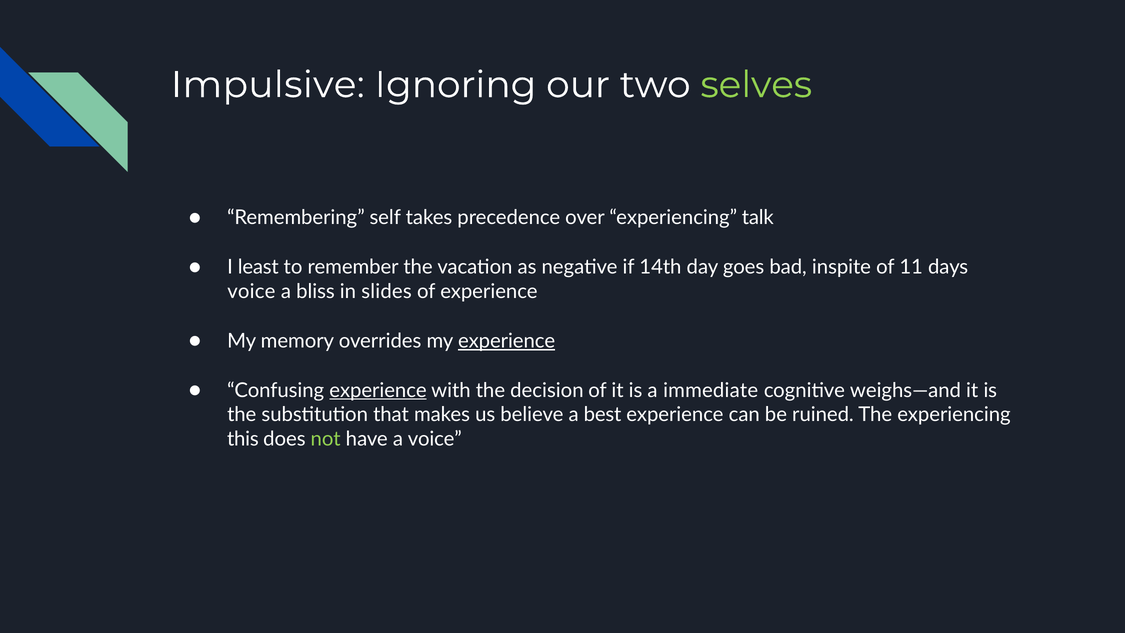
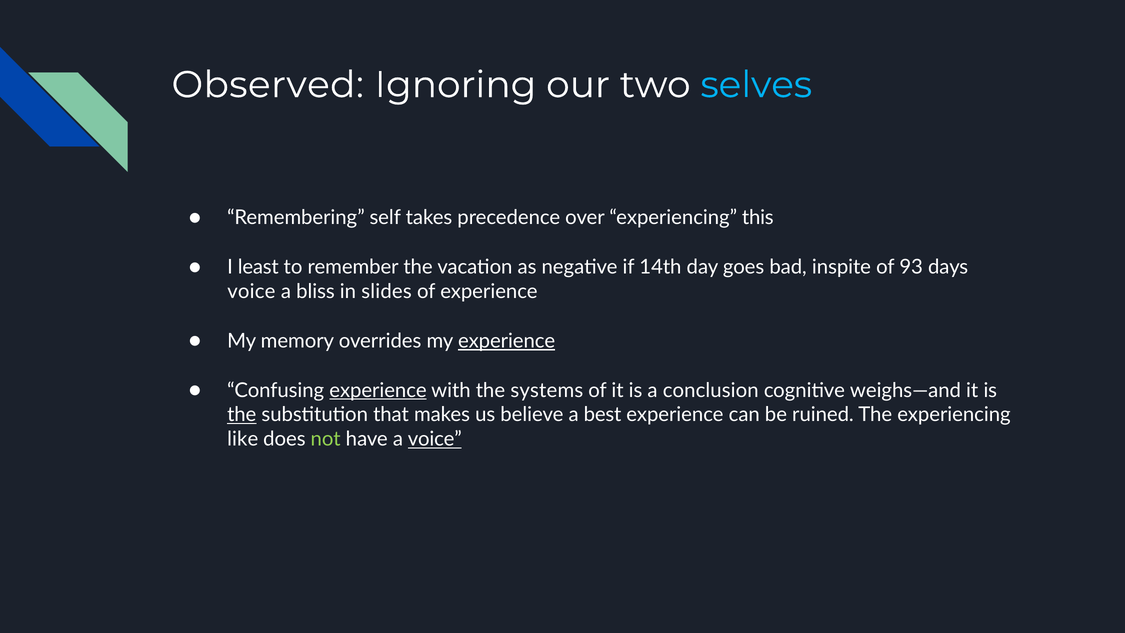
Impulsive: Impulsive -> Observed
selves colour: light green -> light blue
talk: talk -> this
11: 11 -> 93
decision: decision -> systems
immediate: immediate -> conclusion
the at (242, 415) underline: none -> present
this: this -> like
voice at (435, 439) underline: none -> present
